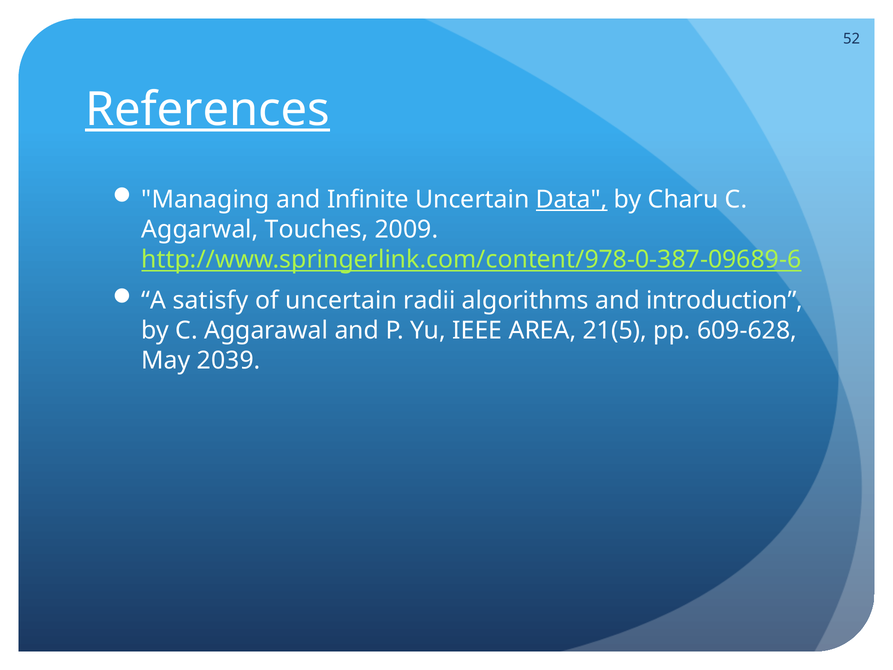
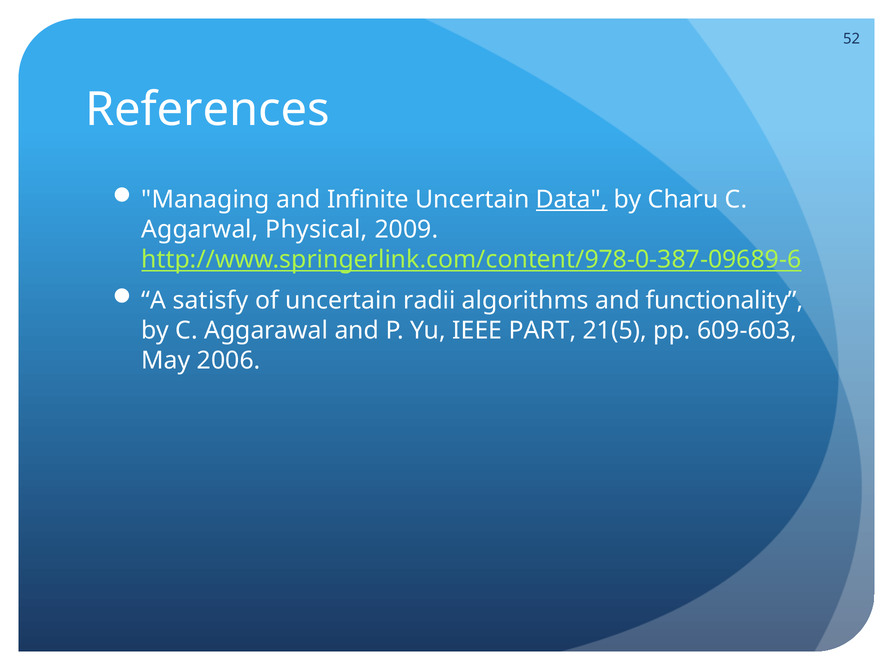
References underline: present -> none
Touches: Touches -> Physical
introduction: introduction -> functionality
AREA: AREA -> PART
609-628: 609-628 -> 609-603
2039: 2039 -> 2006
